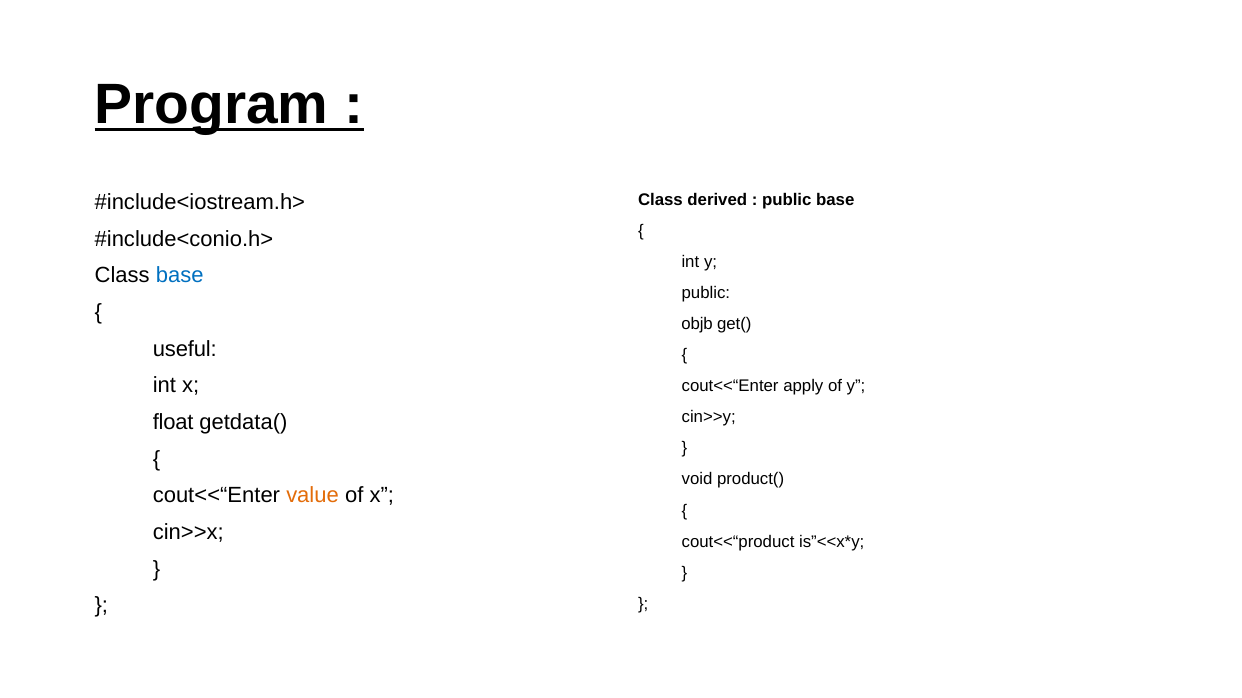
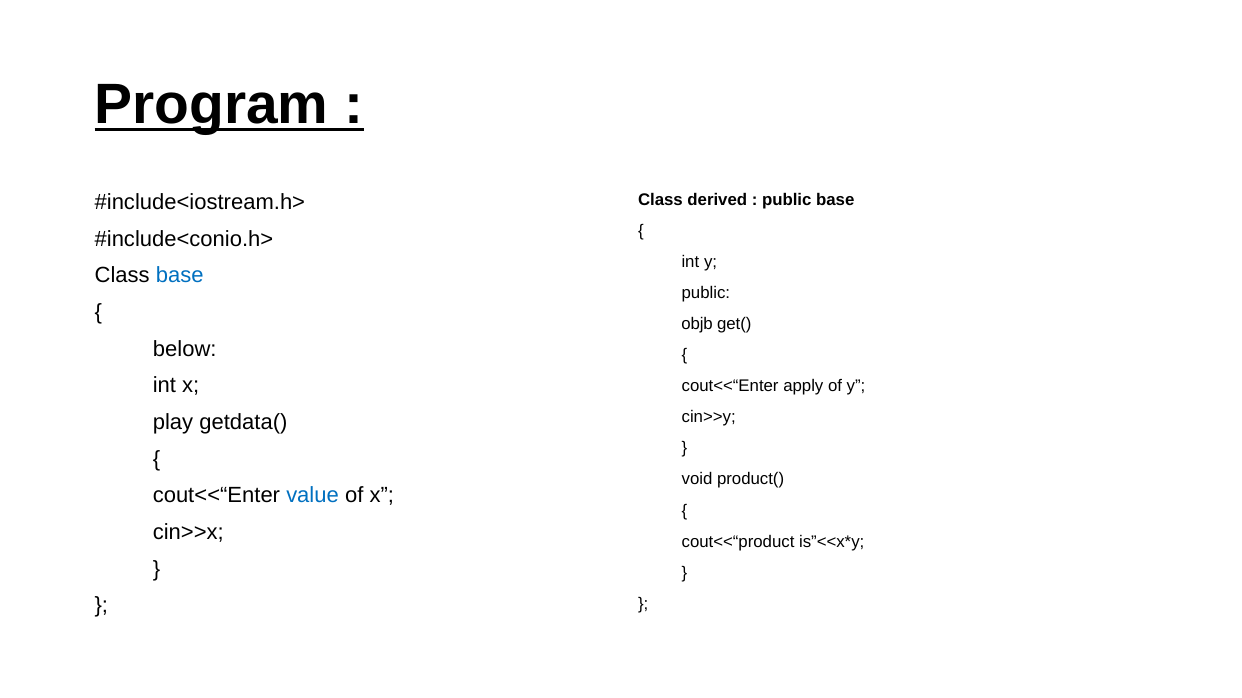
useful: useful -> below
float: float -> play
value colour: orange -> blue
